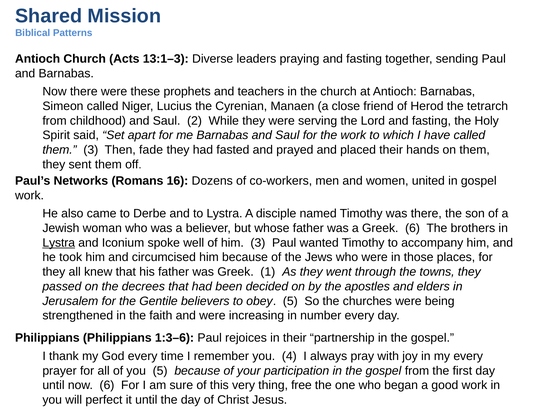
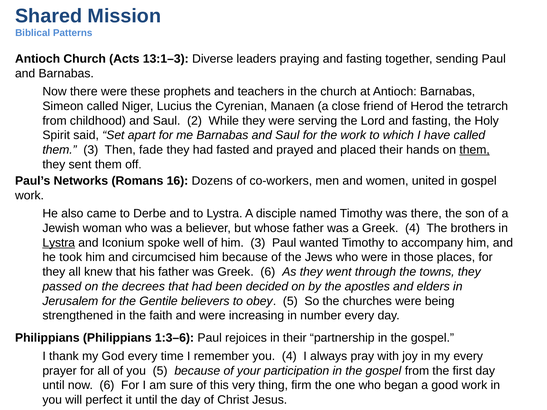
them at (475, 150) underline: none -> present
Greek 6: 6 -> 4
Greek 1: 1 -> 6
free: free -> firm
